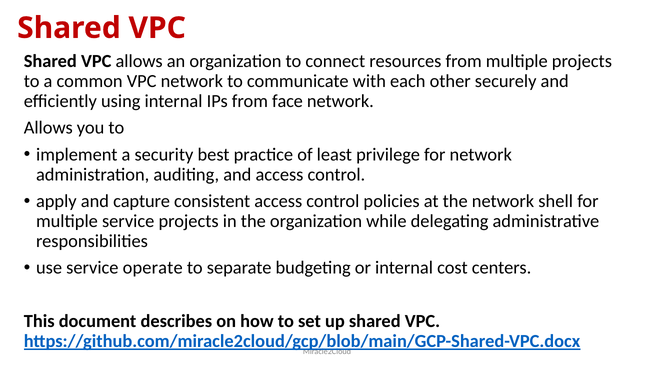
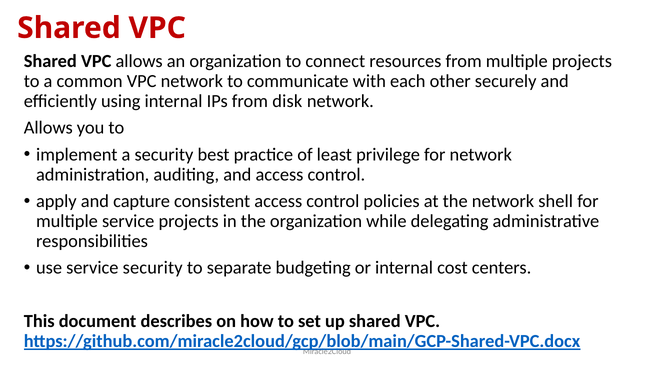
face: face -> disk
service operate: operate -> security
